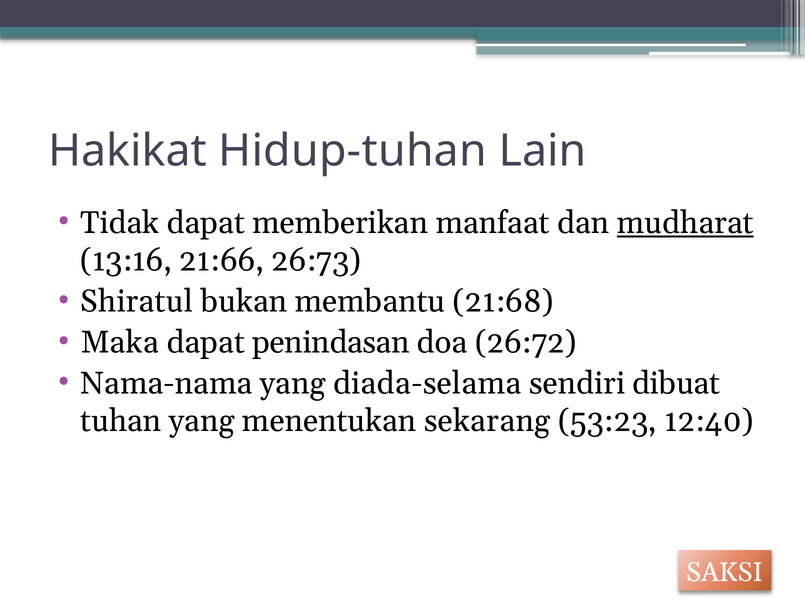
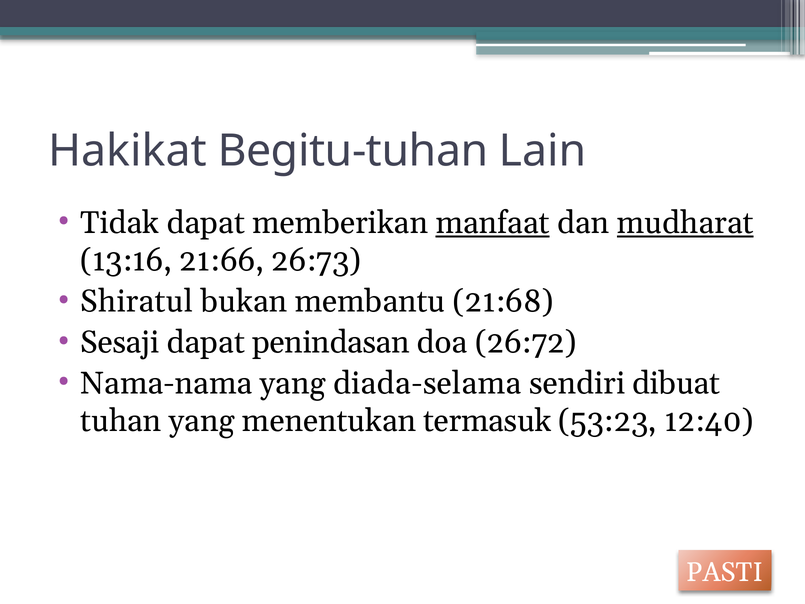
Hidup-tuhan: Hidup-tuhan -> Begitu-tuhan
manfaat underline: none -> present
Maka: Maka -> Sesaji
sekarang: sekarang -> termasuk
SAKSI: SAKSI -> PASTI
